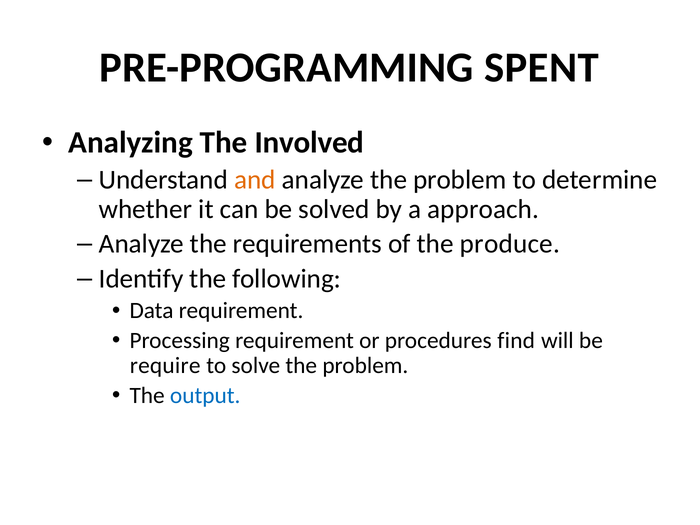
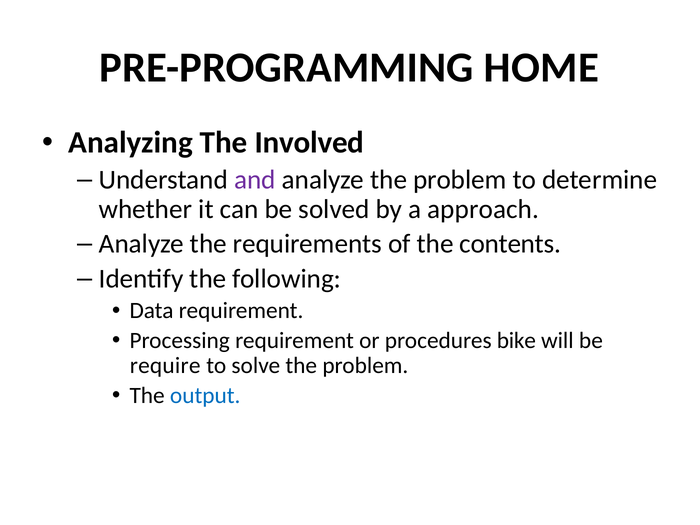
SPENT: SPENT -> HOME
and colour: orange -> purple
produce: produce -> contents
find: find -> bike
